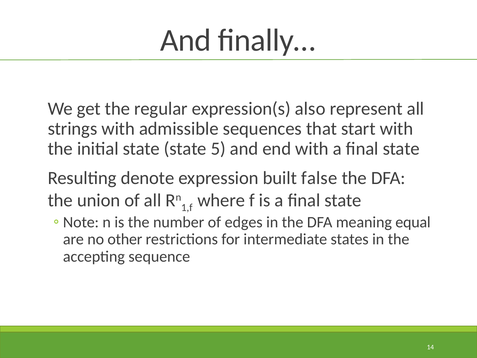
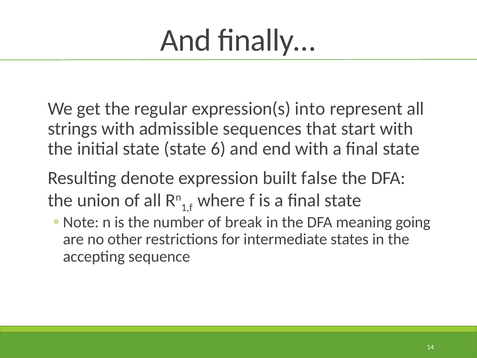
also: also -> into
5: 5 -> 6
edges: edges -> break
equal: equal -> going
